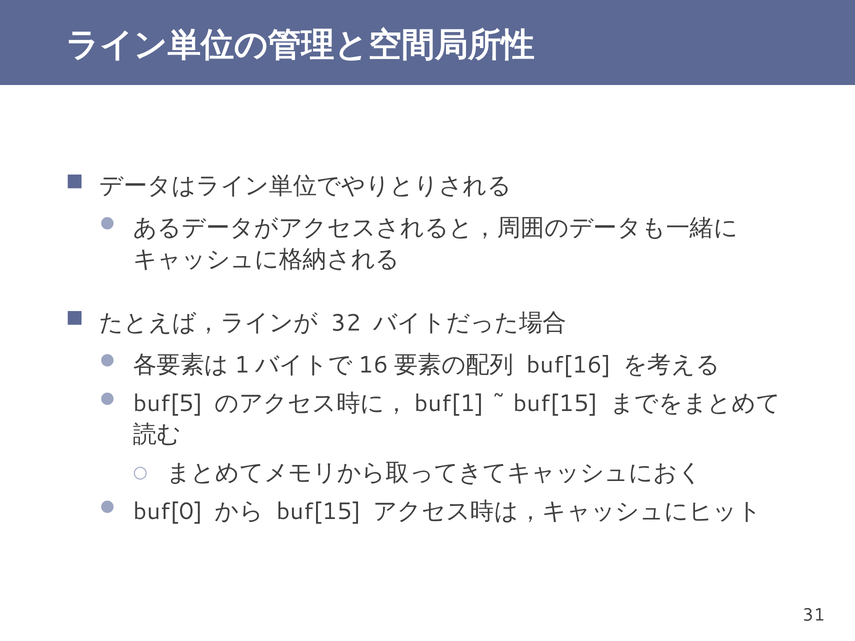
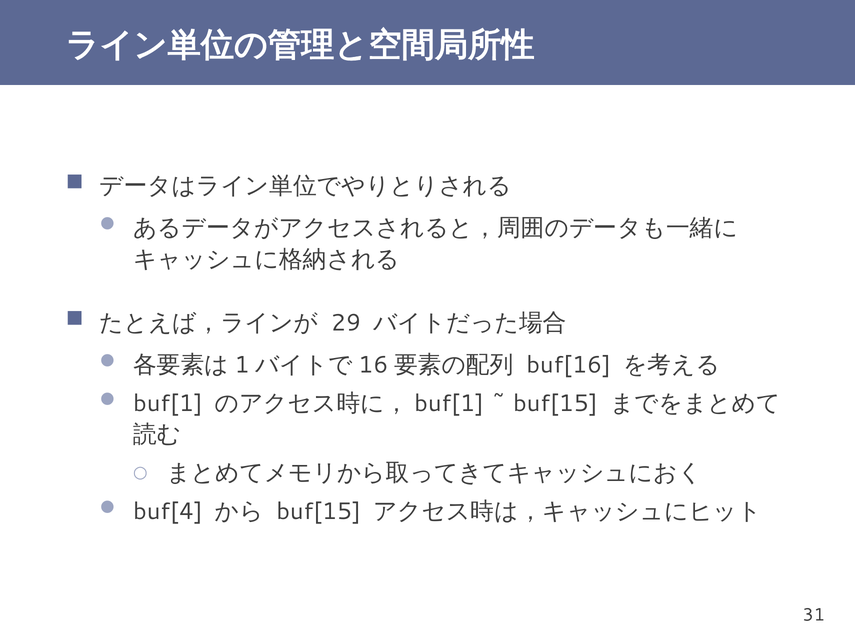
32: 32 -> 29
buf[5: buf[5 -> buf[1
buf[0: buf[0 -> buf[4
